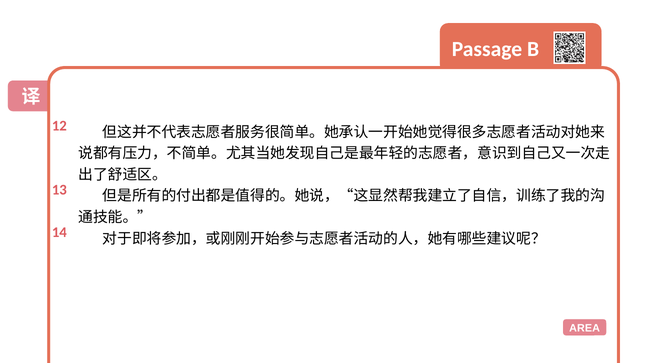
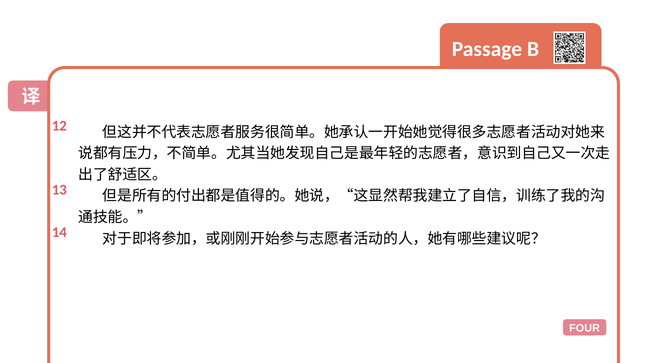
AREA: AREA -> FOUR
